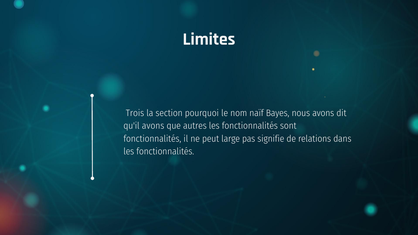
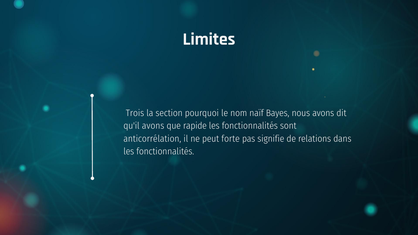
autres: autres -> rapide
fonctionnalités at (152, 139): fonctionnalités -> anticorrélation
large: large -> forte
